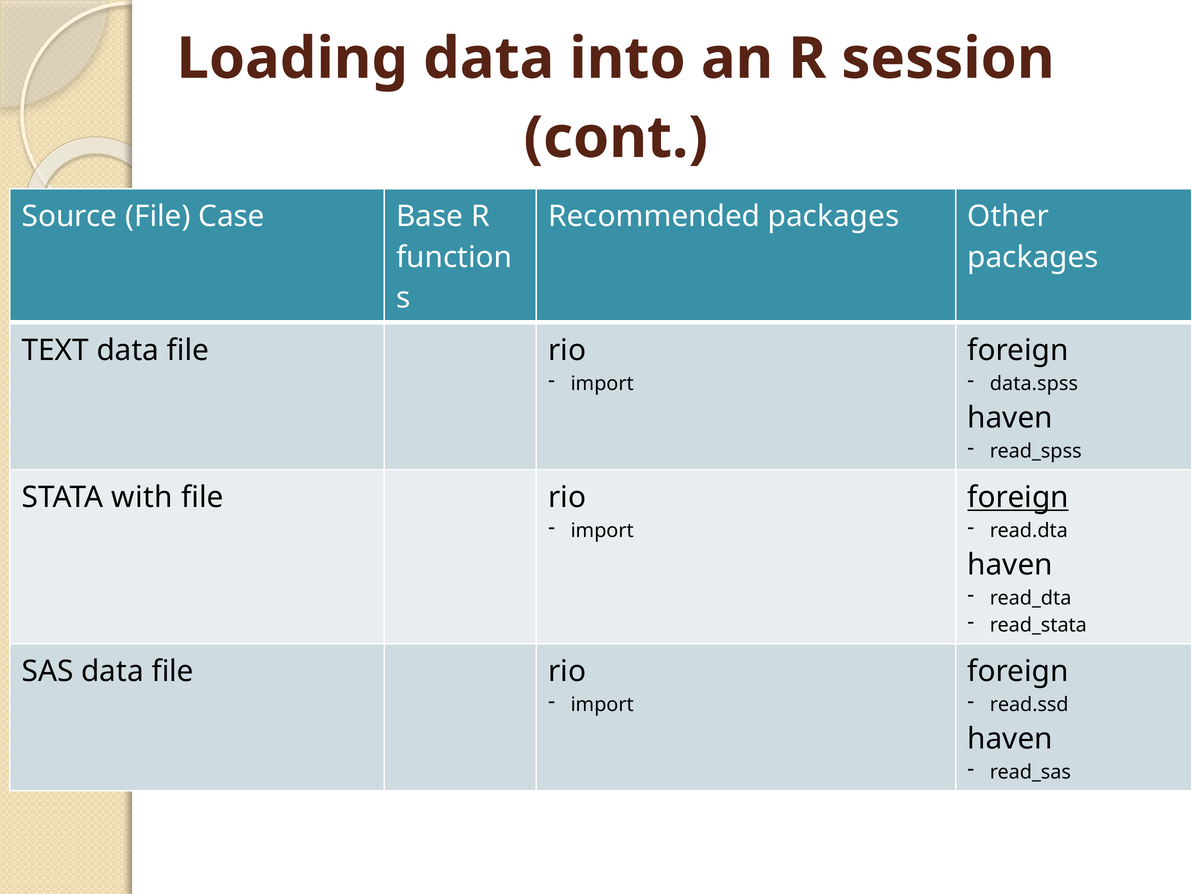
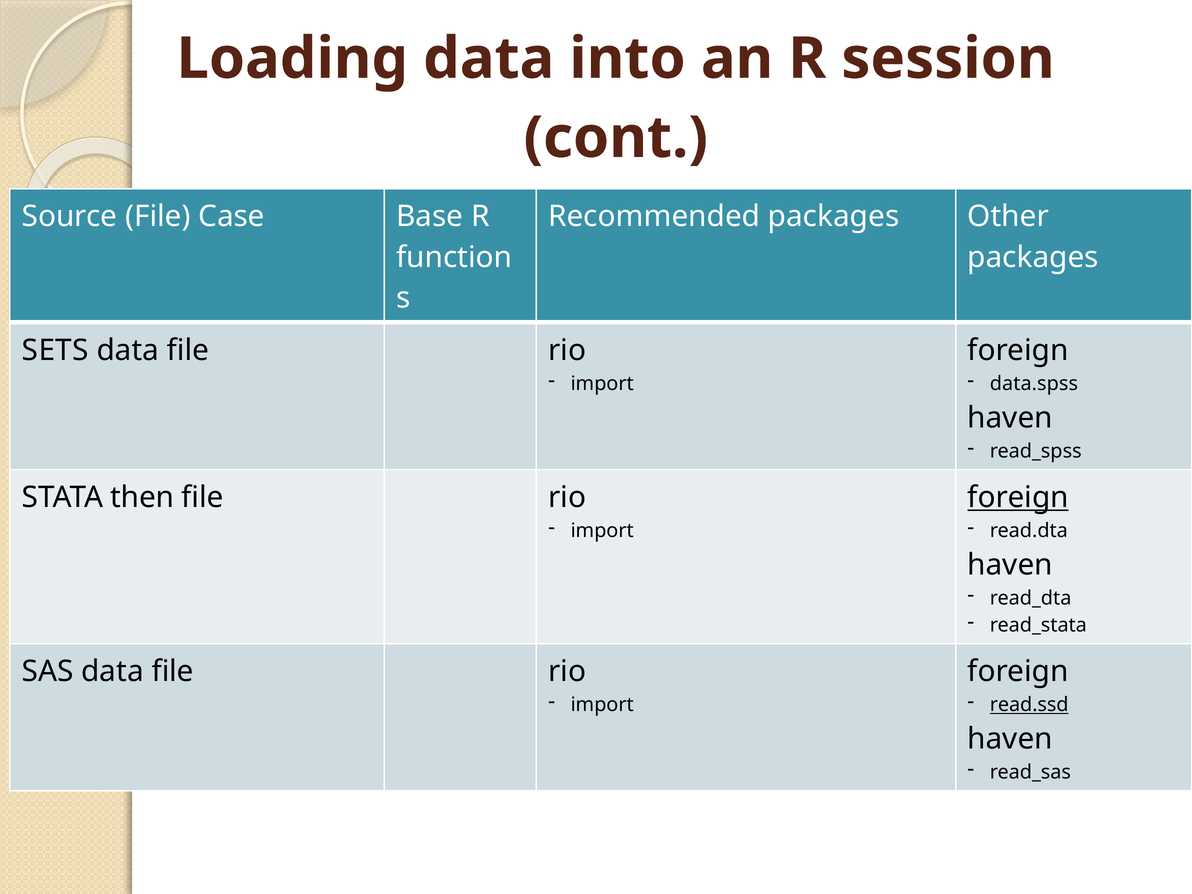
TEXT: TEXT -> SETS
with: with -> then
read.ssd underline: none -> present
